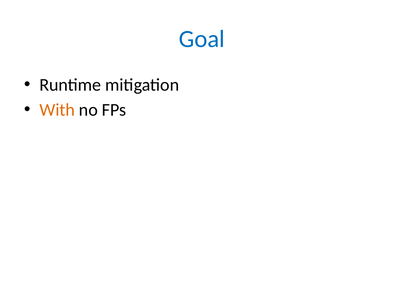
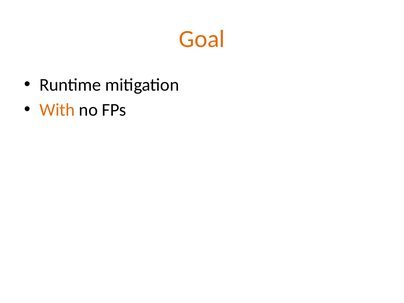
Goal colour: blue -> orange
